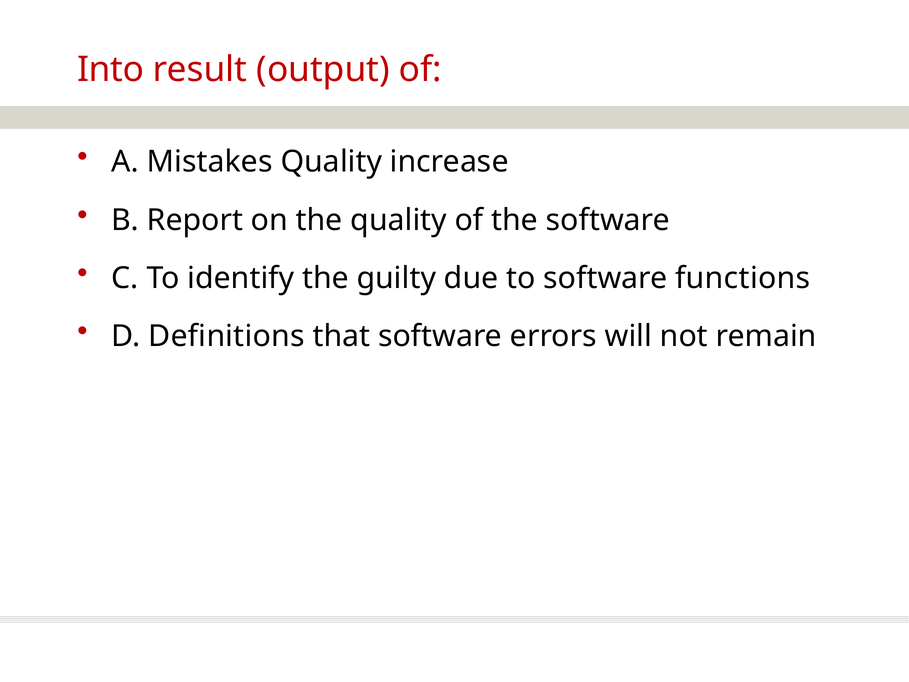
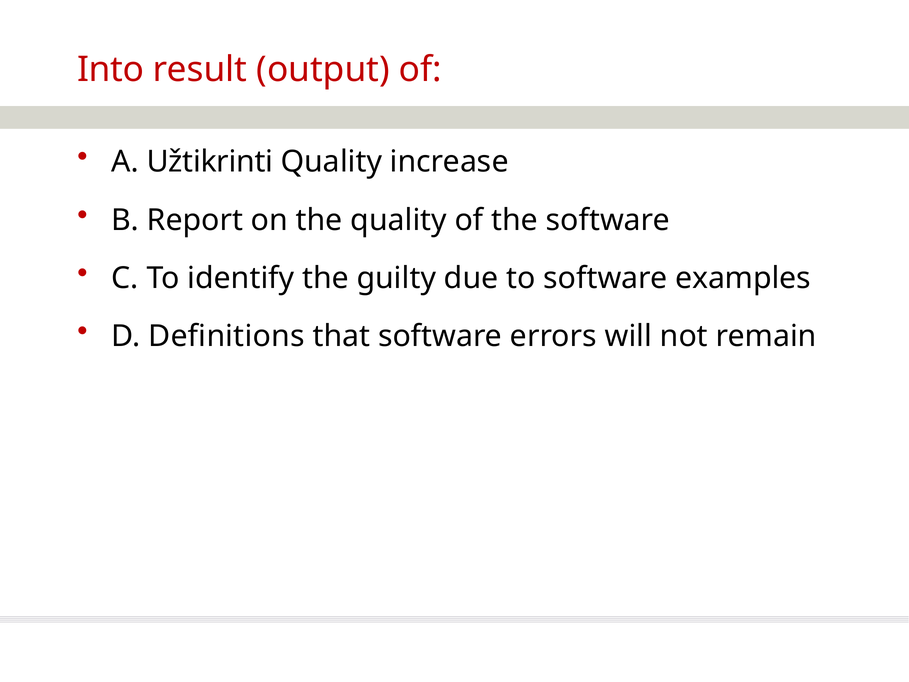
Mistakes: Mistakes -> Užtikrinti
functions: functions -> examples
